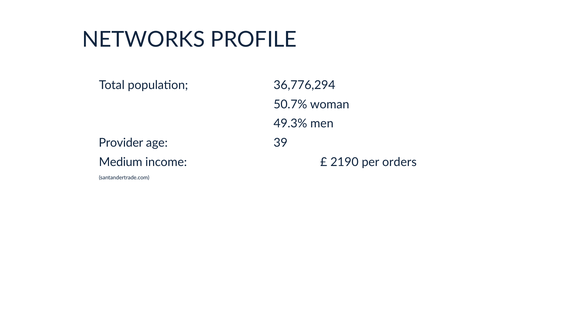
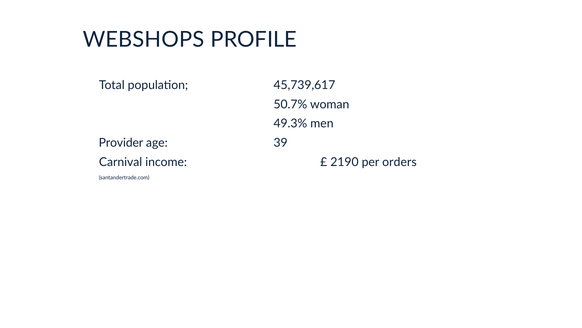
NETWORKS: NETWORKS -> WEBSHOPS
36,776,294: 36,776,294 -> 45,739,617
Medium: Medium -> Carnival
